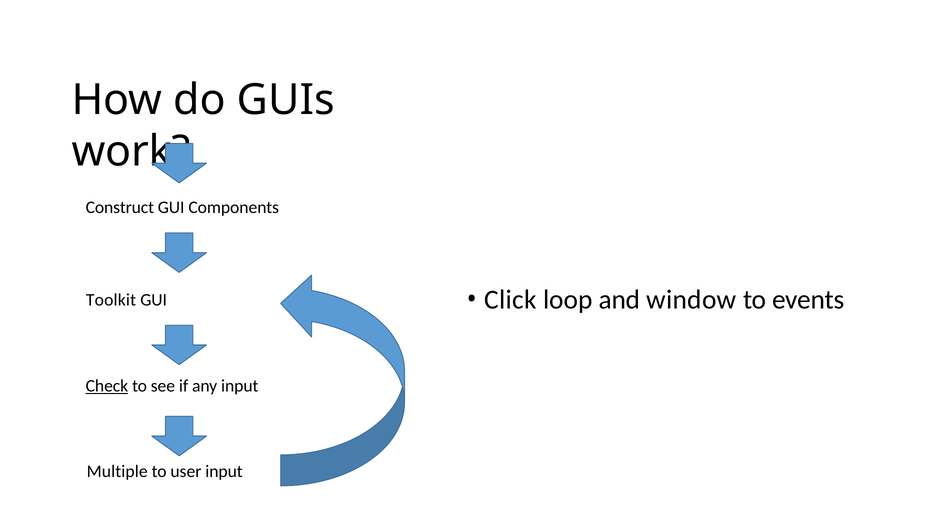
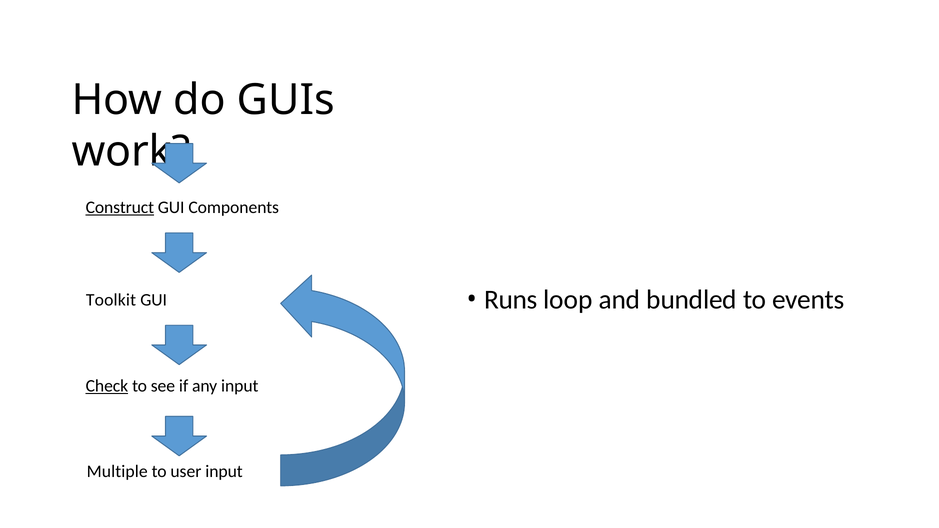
Construct underline: none -> present
Click: Click -> Runs
window: window -> bundled
